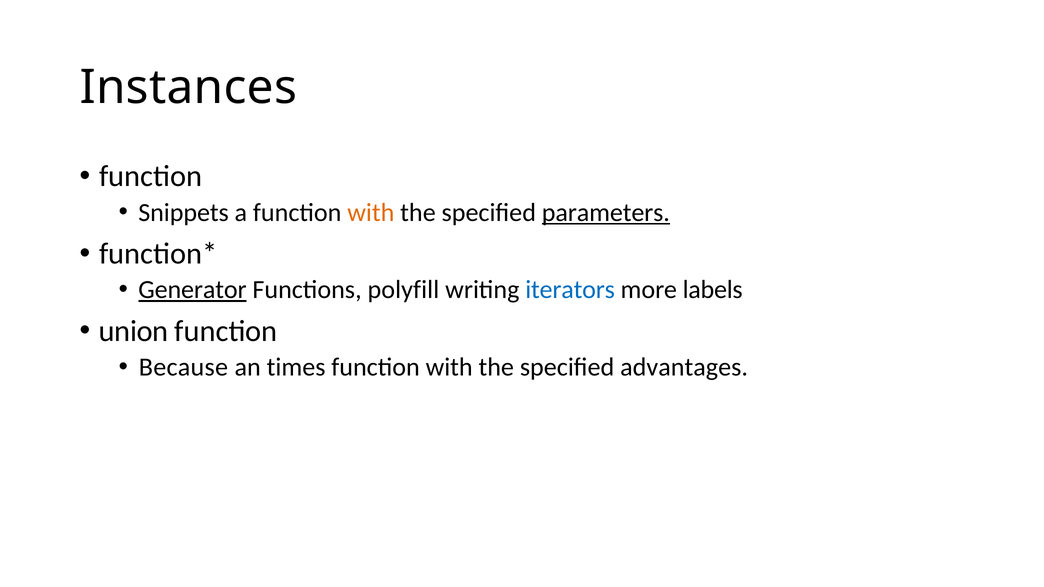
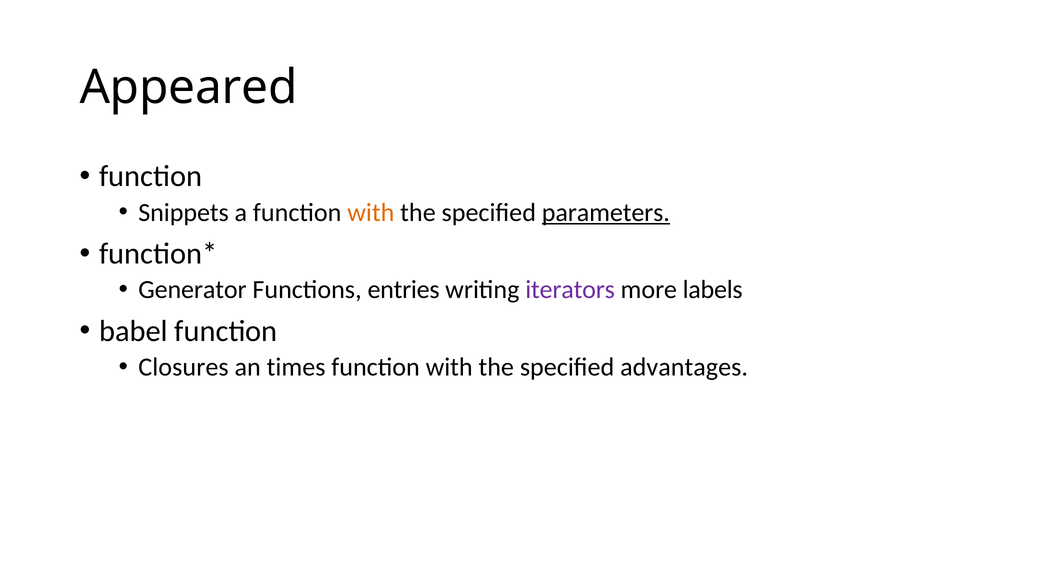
Instances: Instances -> Appeared
Generator underline: present -> none
polyfill: polyfill -> entries
iterators colour: blue -> purple
union: union -> babel
Because: Because -> Closures
